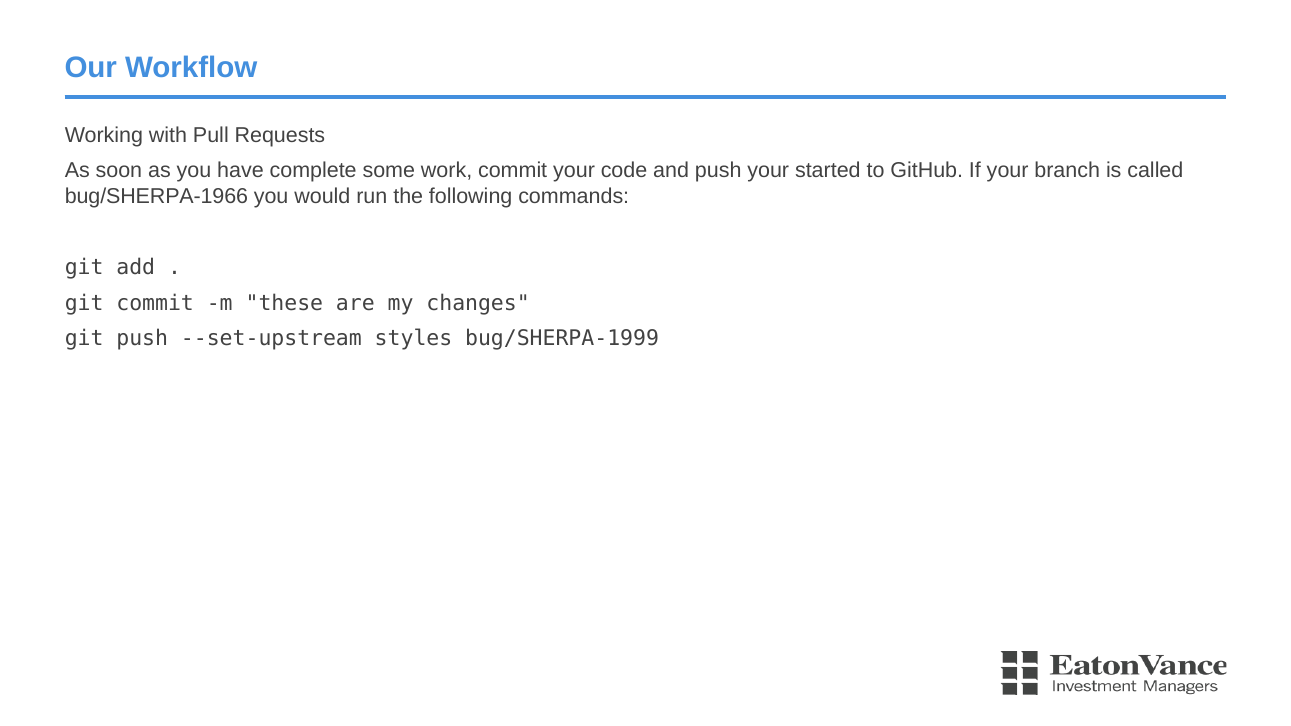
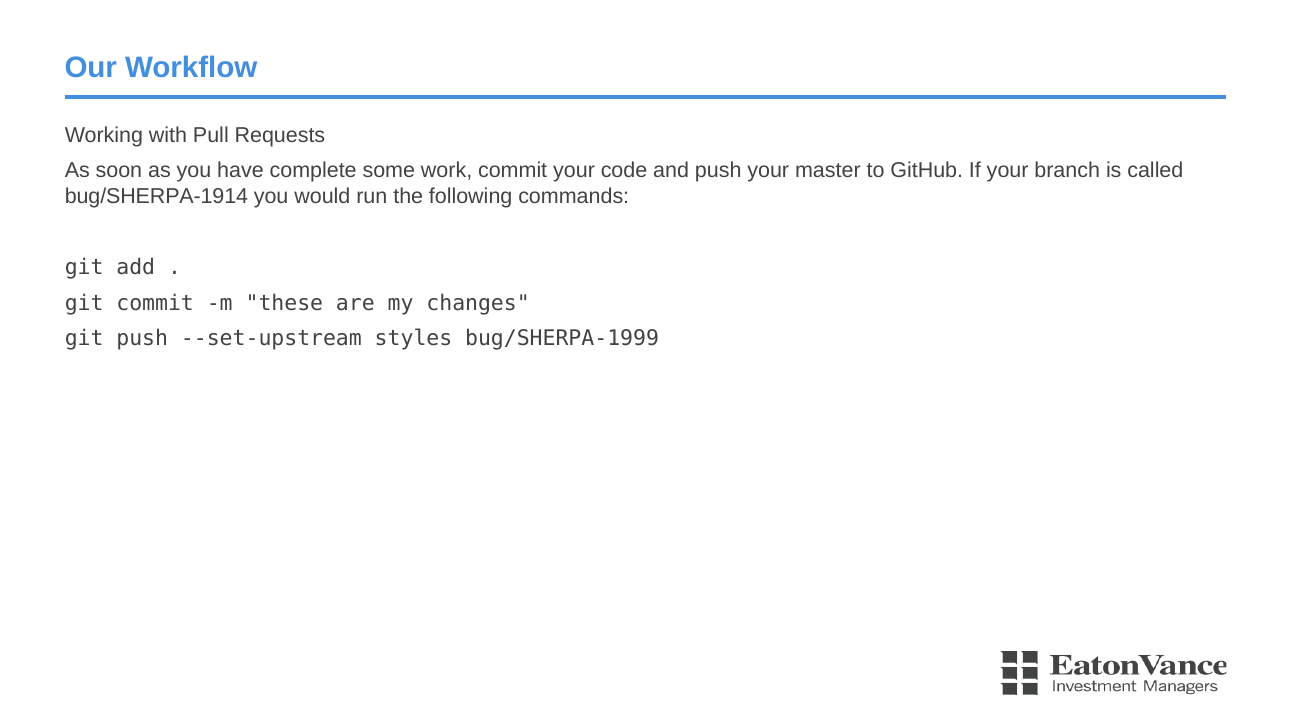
started: started -> master
bug/SHERPA-1966: bug/SHERPA-1966 -> bug/SHERPA-1914
